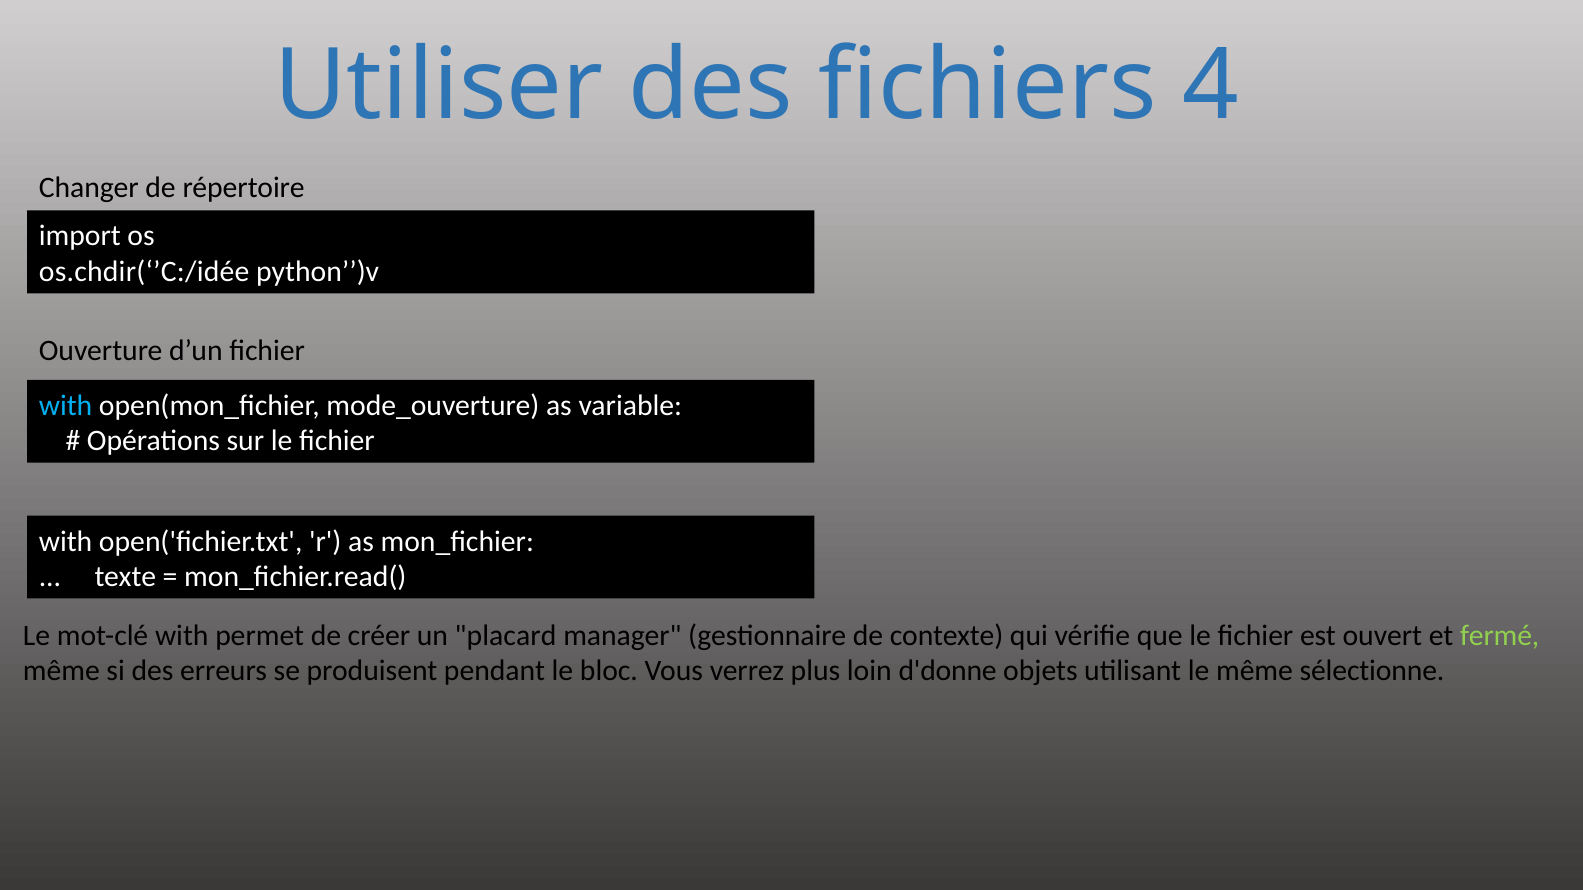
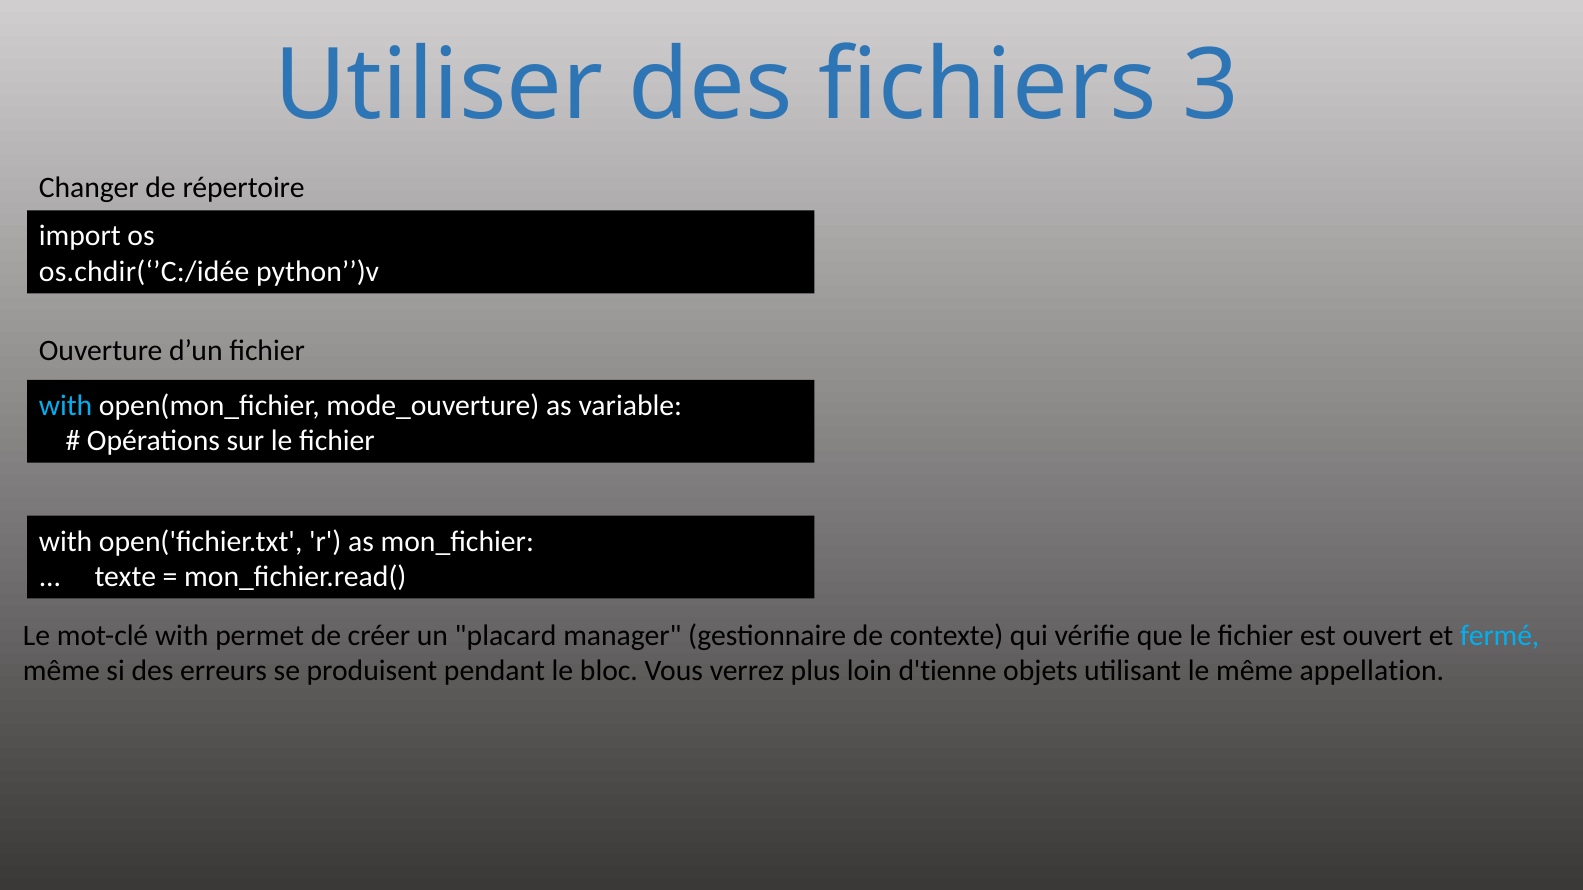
4: 4 -> 3
fermé colour: light green -> light blue
d'donne: d'donne -> d'tienne
sélectionne: sélectionne -> appellation
